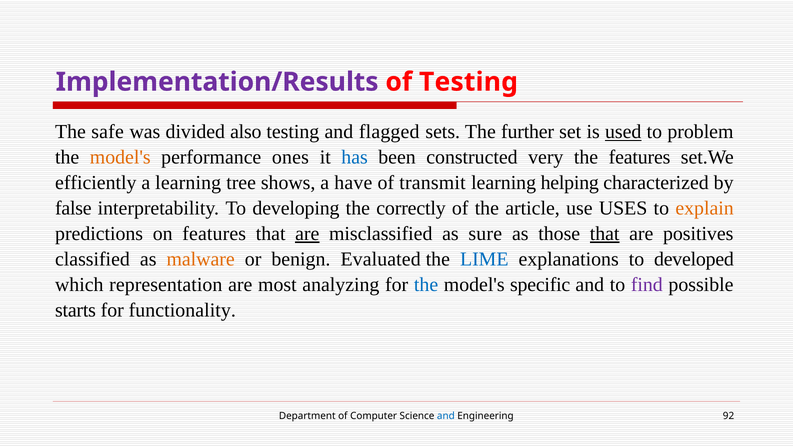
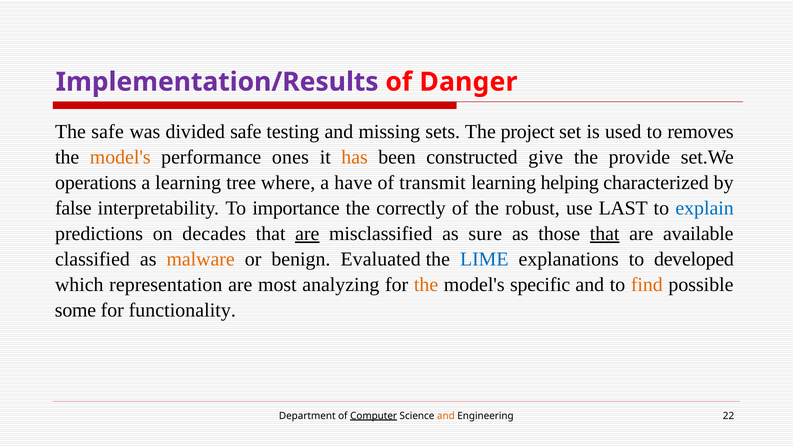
of Testing: Testing -> Danger
divided also: also -> safe
flagged: flagged -> missing
further: further -> project
used underline: present -> none
problem: problem -> removes
has colour: blue -> orange
very: very -> give
the features: features -> provide
efficiently: efficiently -> operations
shows: shows -> where
developing: developing -> importance
article: article -> robust
USES: USES -> LAST
explain colour: orange -> blue
on features: features -> decades
positives: positives -> available
the at (426, 285) colour: blue -> orange
find colour: purple -> orange
starts: starts -> some
Computer underline: none -> present
and at (446, 416) colour: blue -> orange
92: 92 -> 22
